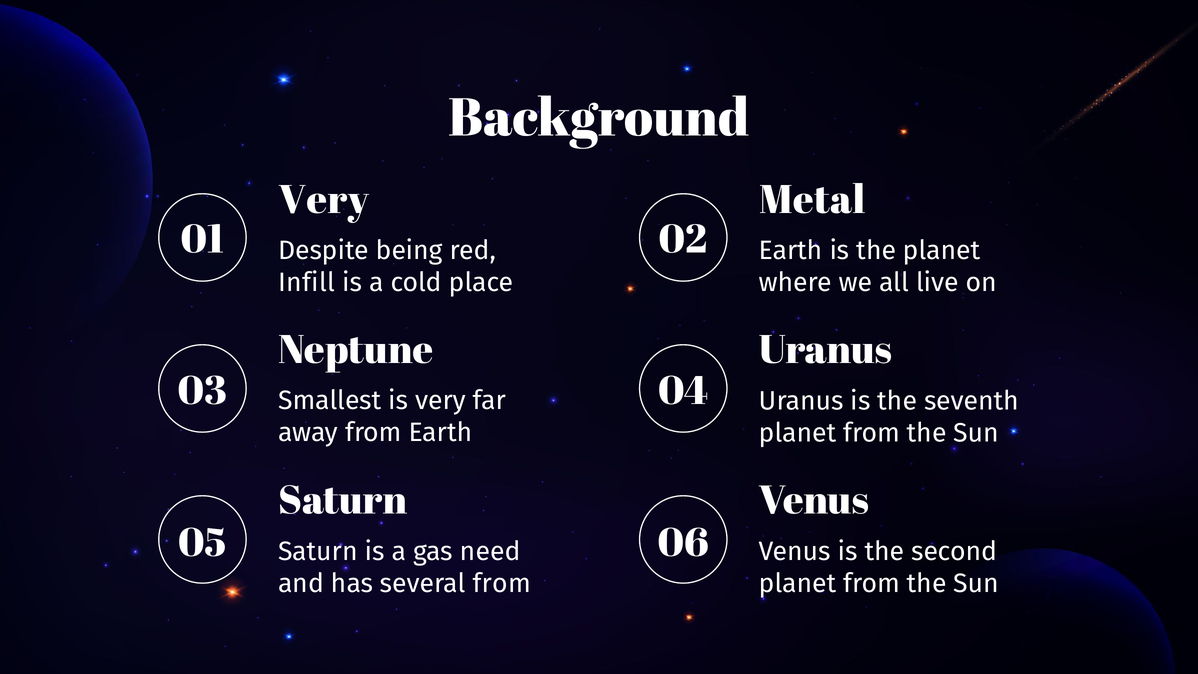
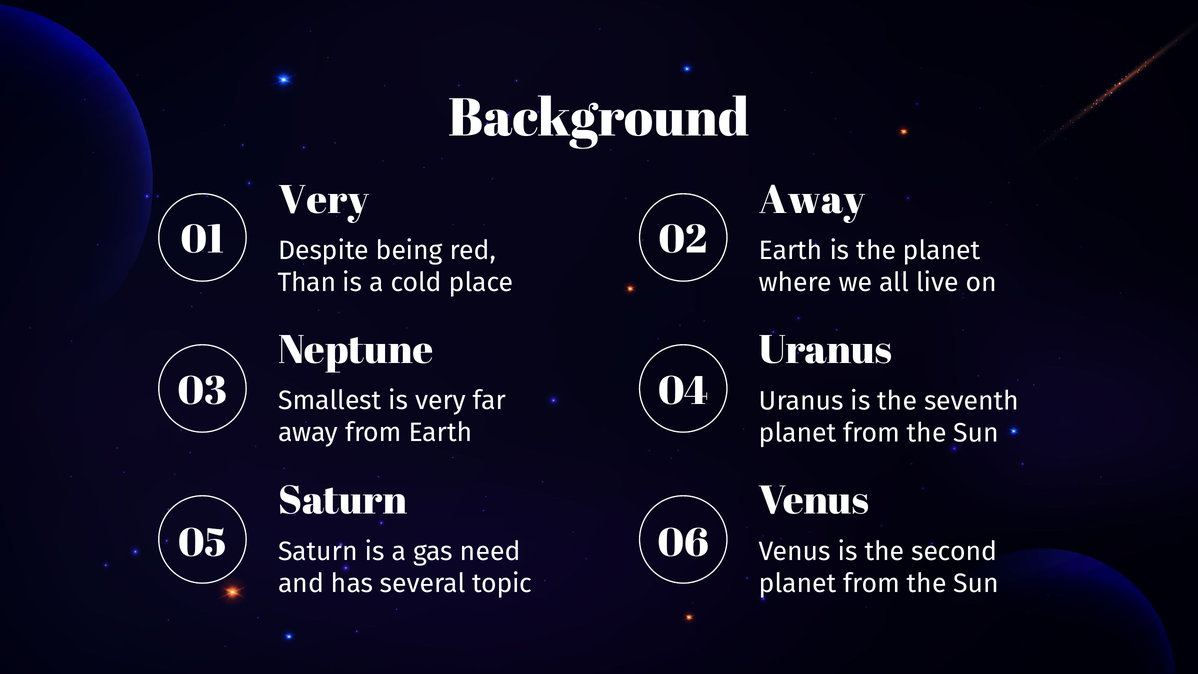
Metal at (812, 200): Metal -> Away
Infill: Infill -> Than
several from: from -> topic
